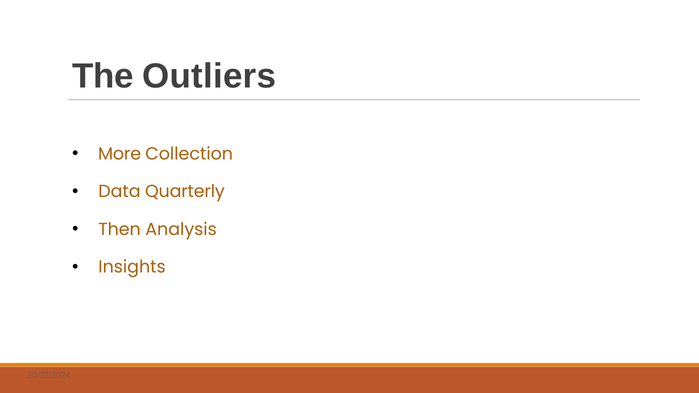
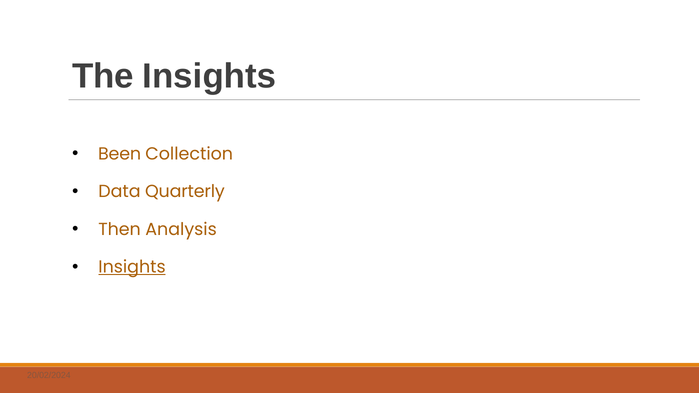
The Outliers: Outliers -> Insights
More: More -> Been
Insights at (132, 267) underline: none -> present
